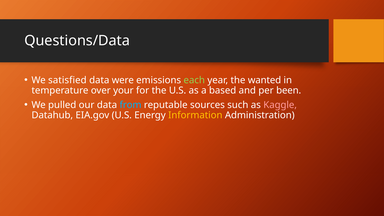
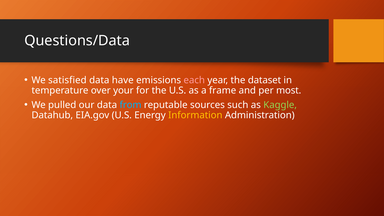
were: were -> have
each colour: light green -> pink
wanted: wanted -> dataset
based: based -> frame
been: been -> most
Kaggle colour: pink -> light green
